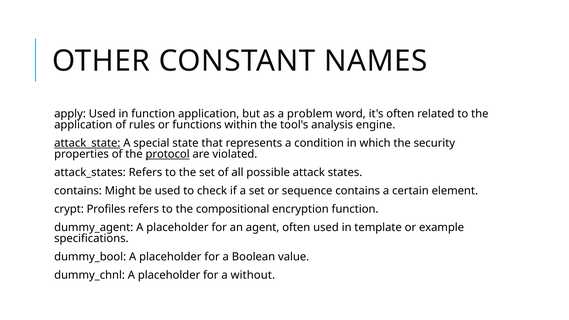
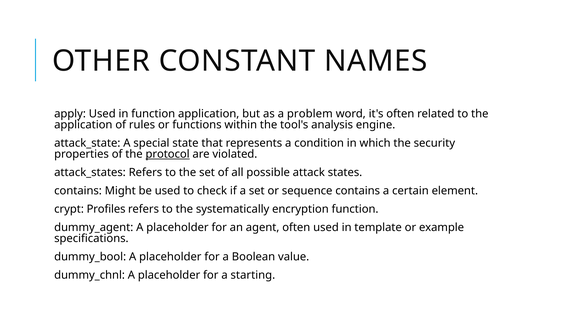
attack_state underline: present -> none
compositional: compositional -> systematically
without: without -> starting
